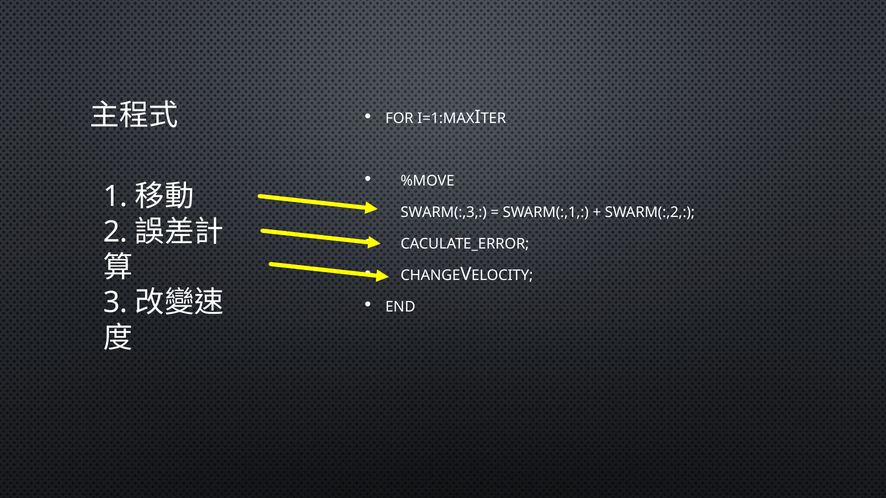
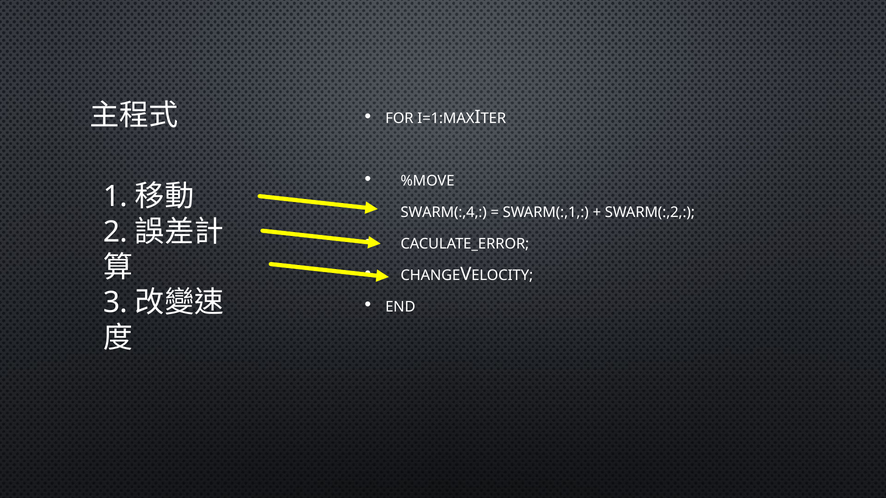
SWARM(:,3: SWARM(:,3 -> SWARM(:,4
